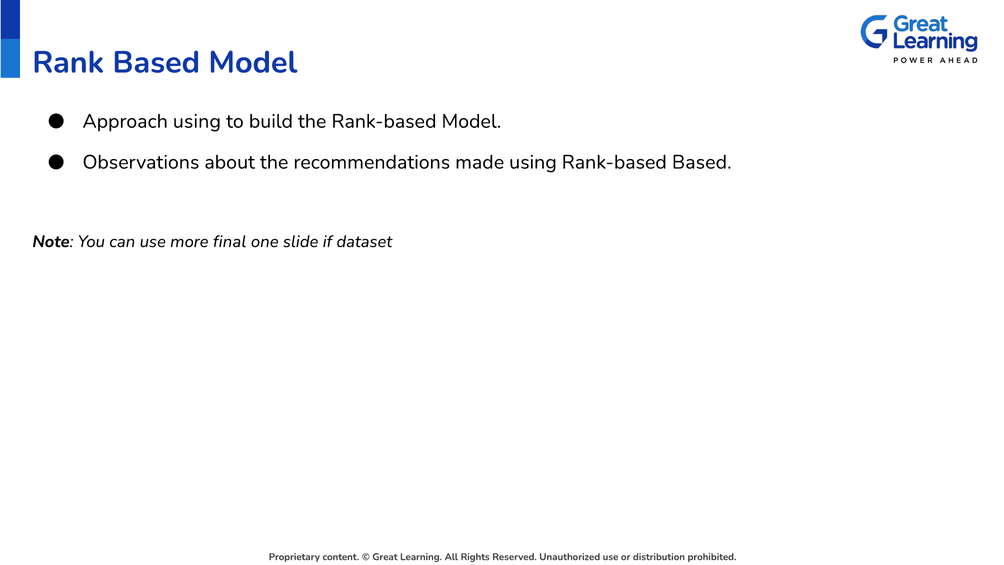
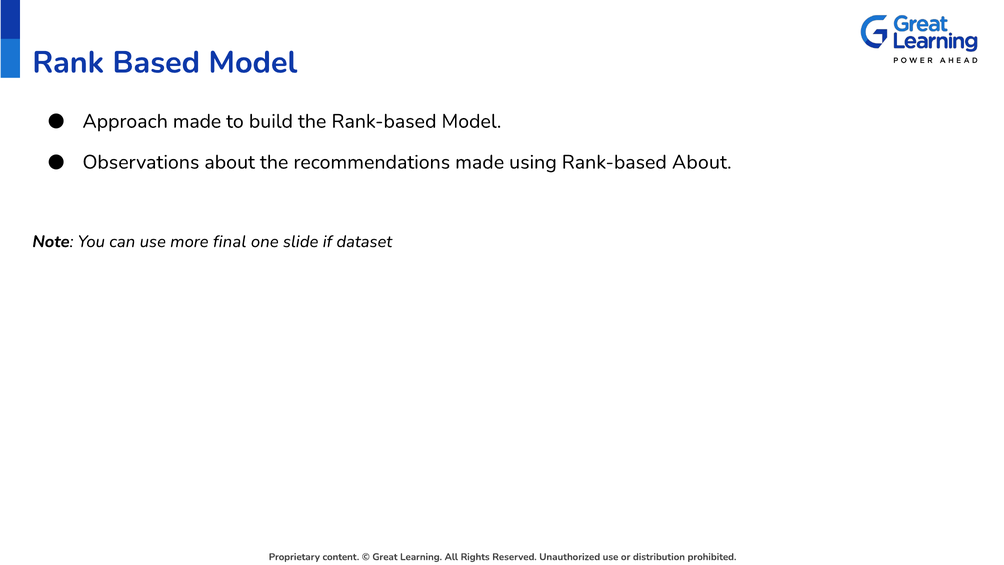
Approach using: using -> made
Rank-based Based: Based -> About
